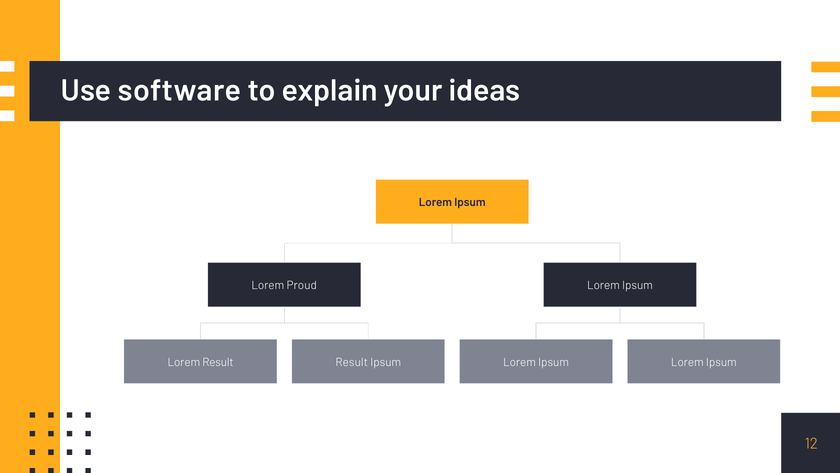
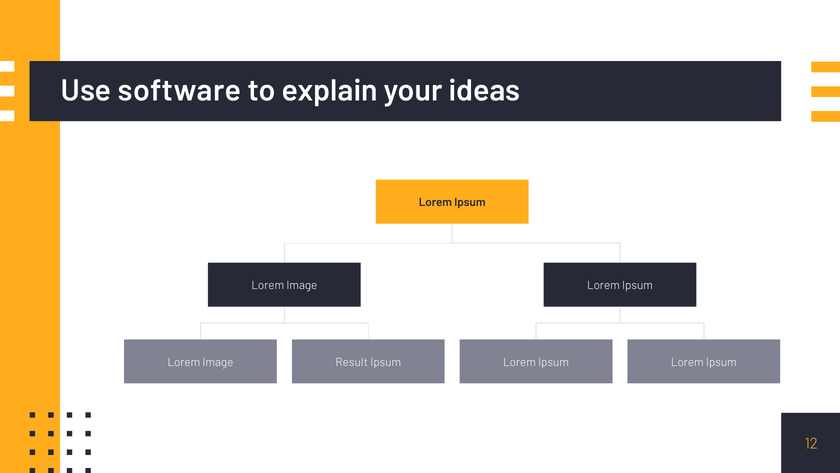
Proud at (302, 285): Proud -> Image
Result at (218, 362): Result -> Image
